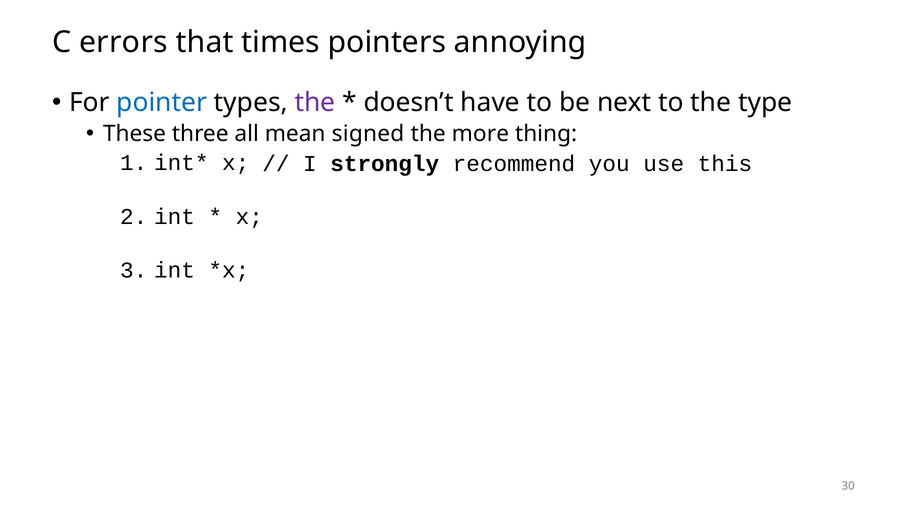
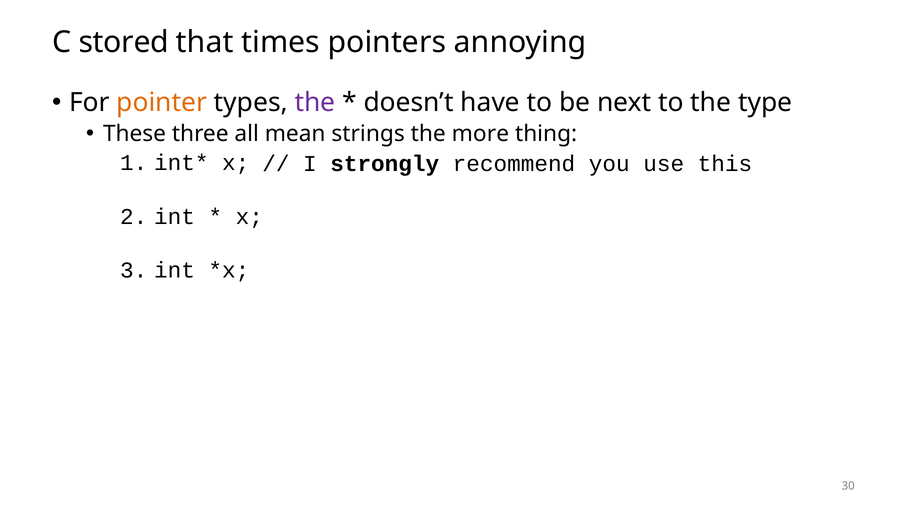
errors: errors -> stored
pointer colour: blue -> orange
signed: signed -> strings
